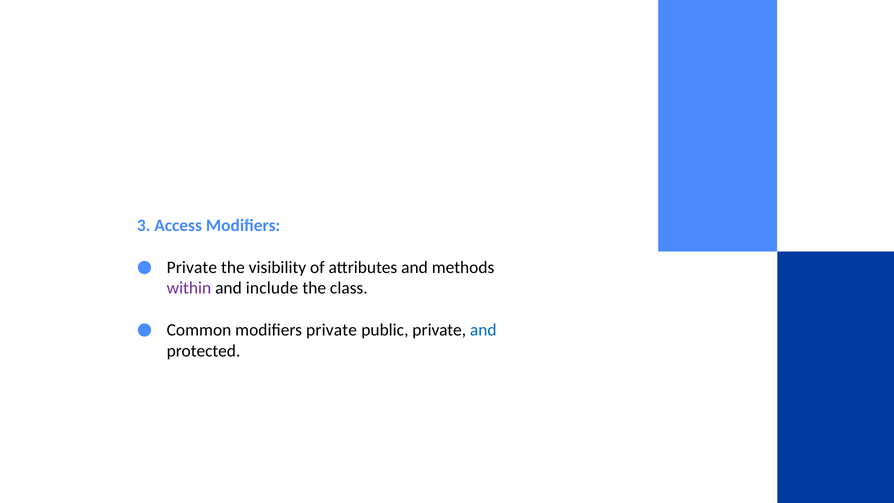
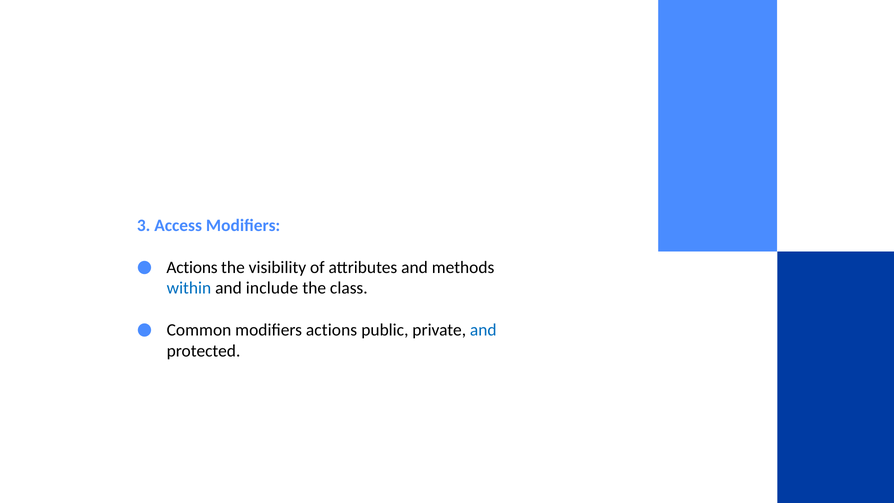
Private at (192, 267): Private -> Actions
within colour: purple -> blue
modifiers private: private -> actions
